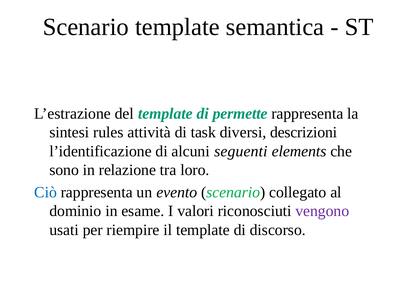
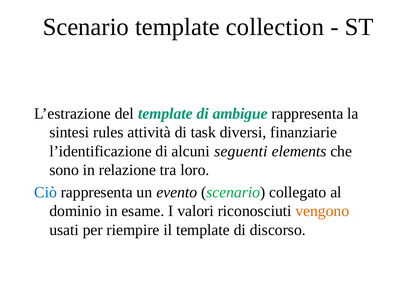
semantica: semantica -> collection
permette: permette -> ambigue
descrizioni: descrizioni -> finanziarie
vengono colour: purple -> orange
